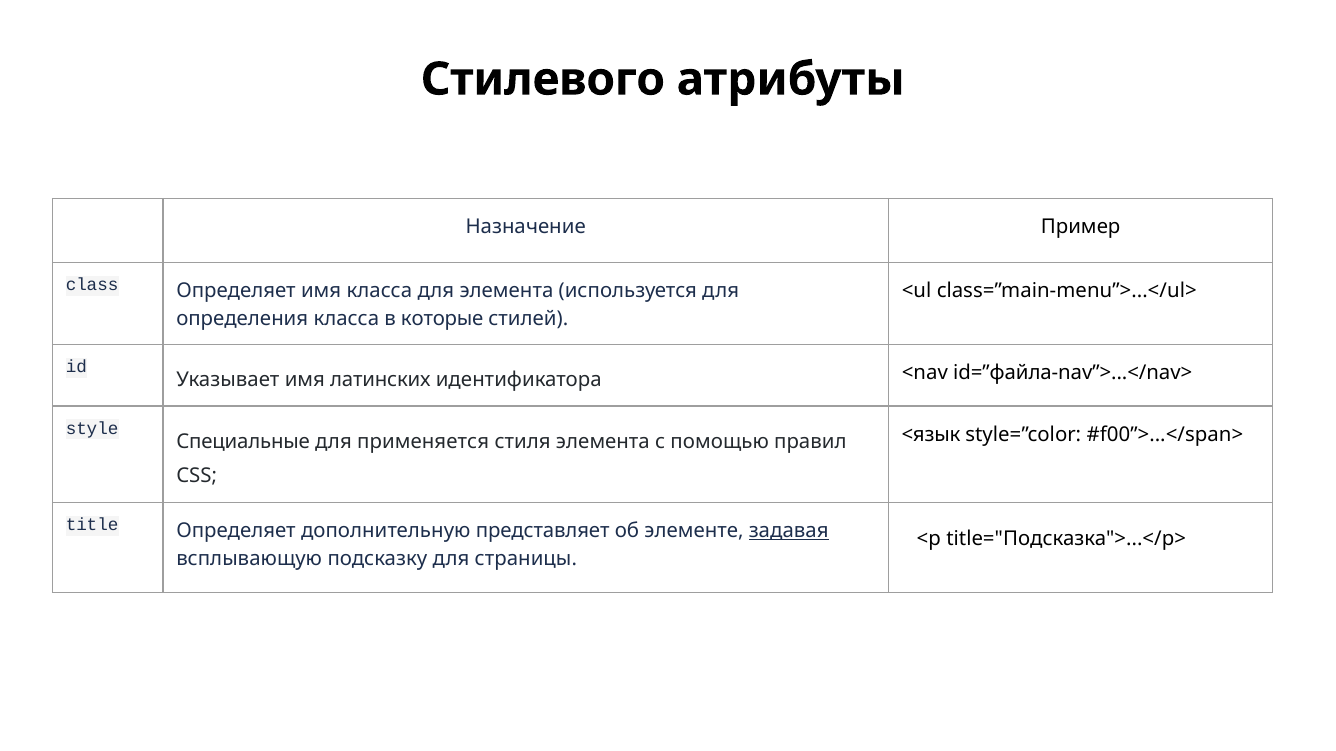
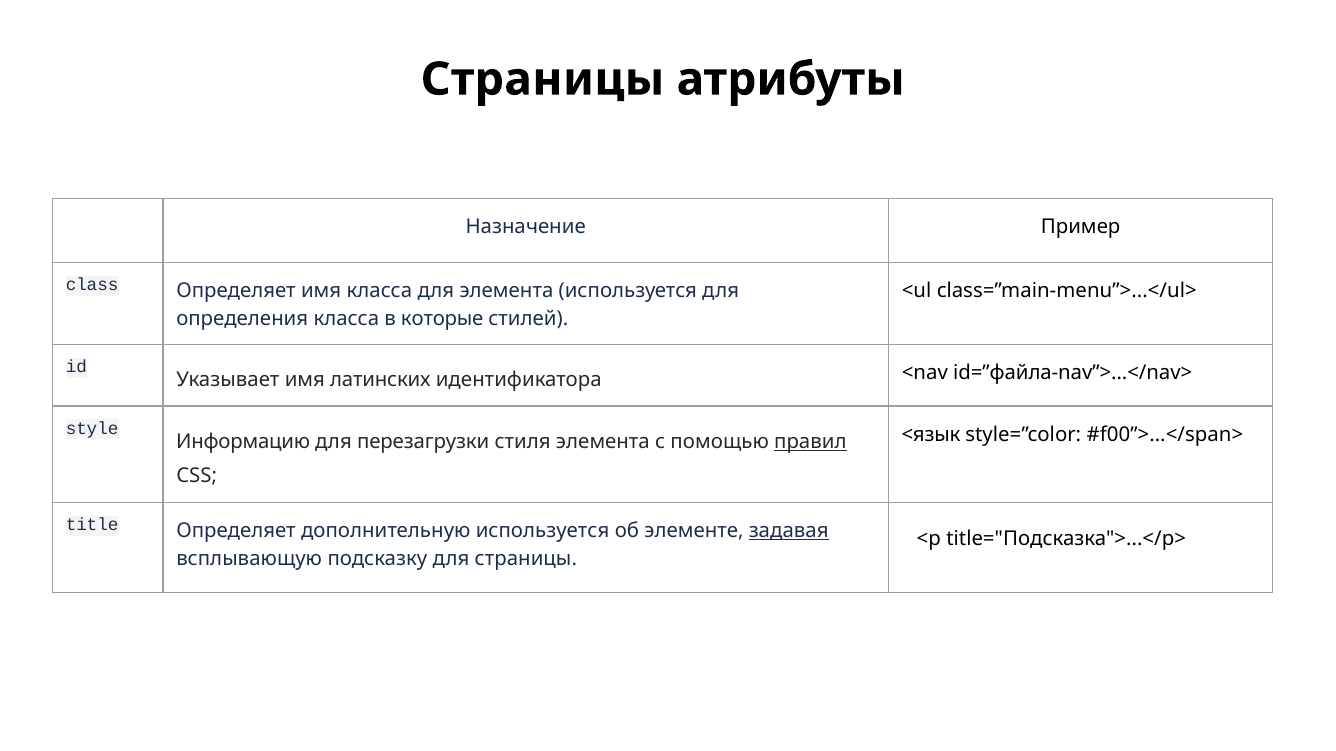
Стилевого at (543, 79): Стилевого -> Страницы
Специальные: Специальные -> Информацию
применяется: применяется -> перезагрузки
правил underline: none -> present
представляет at (543, 531): представляет -> используется
